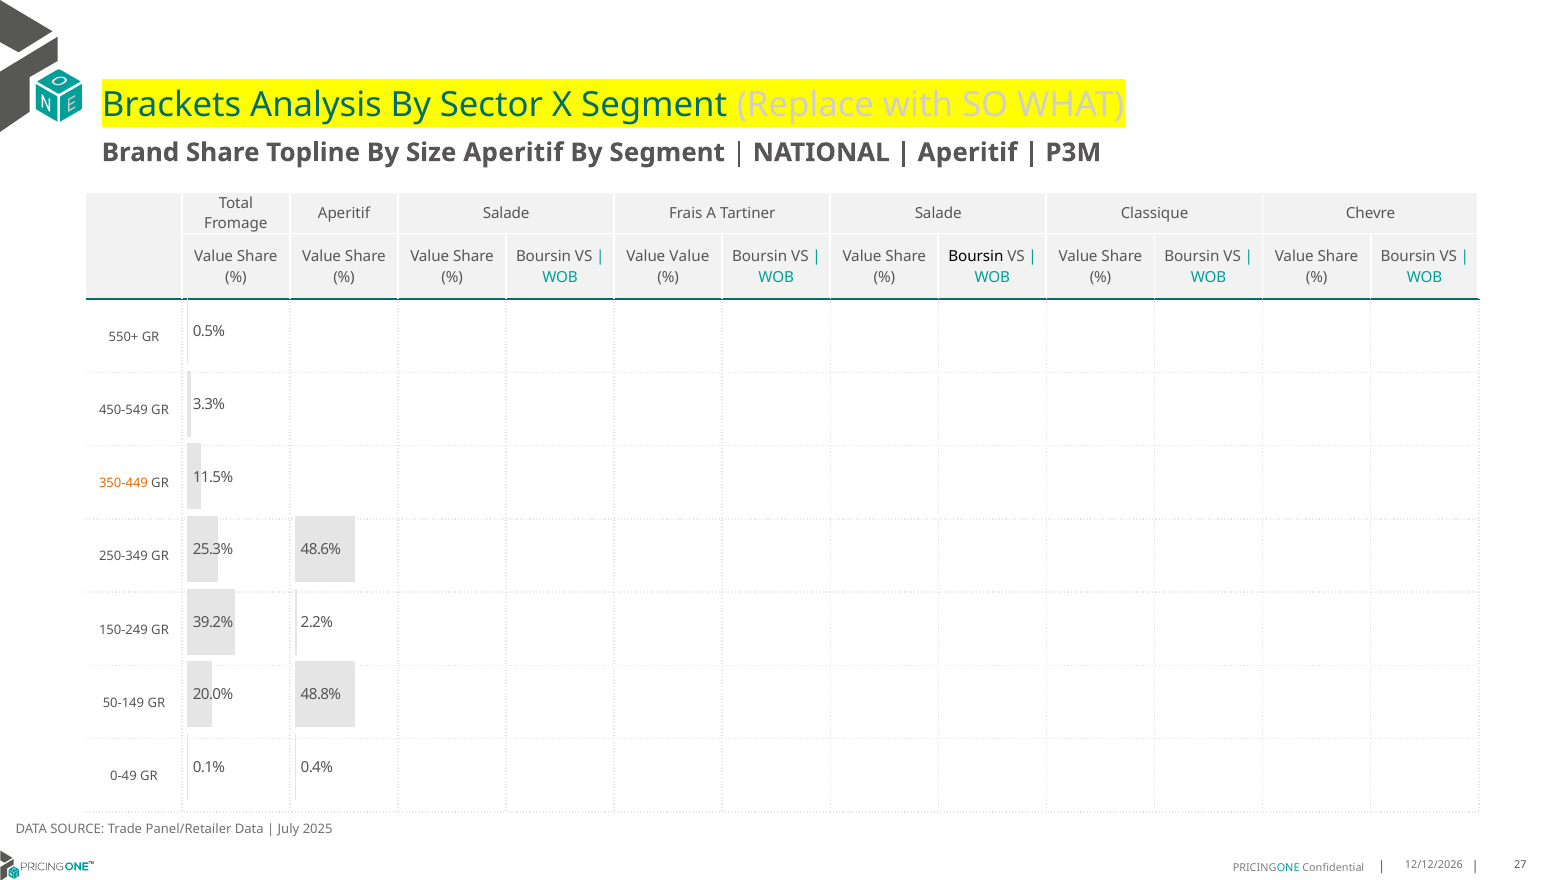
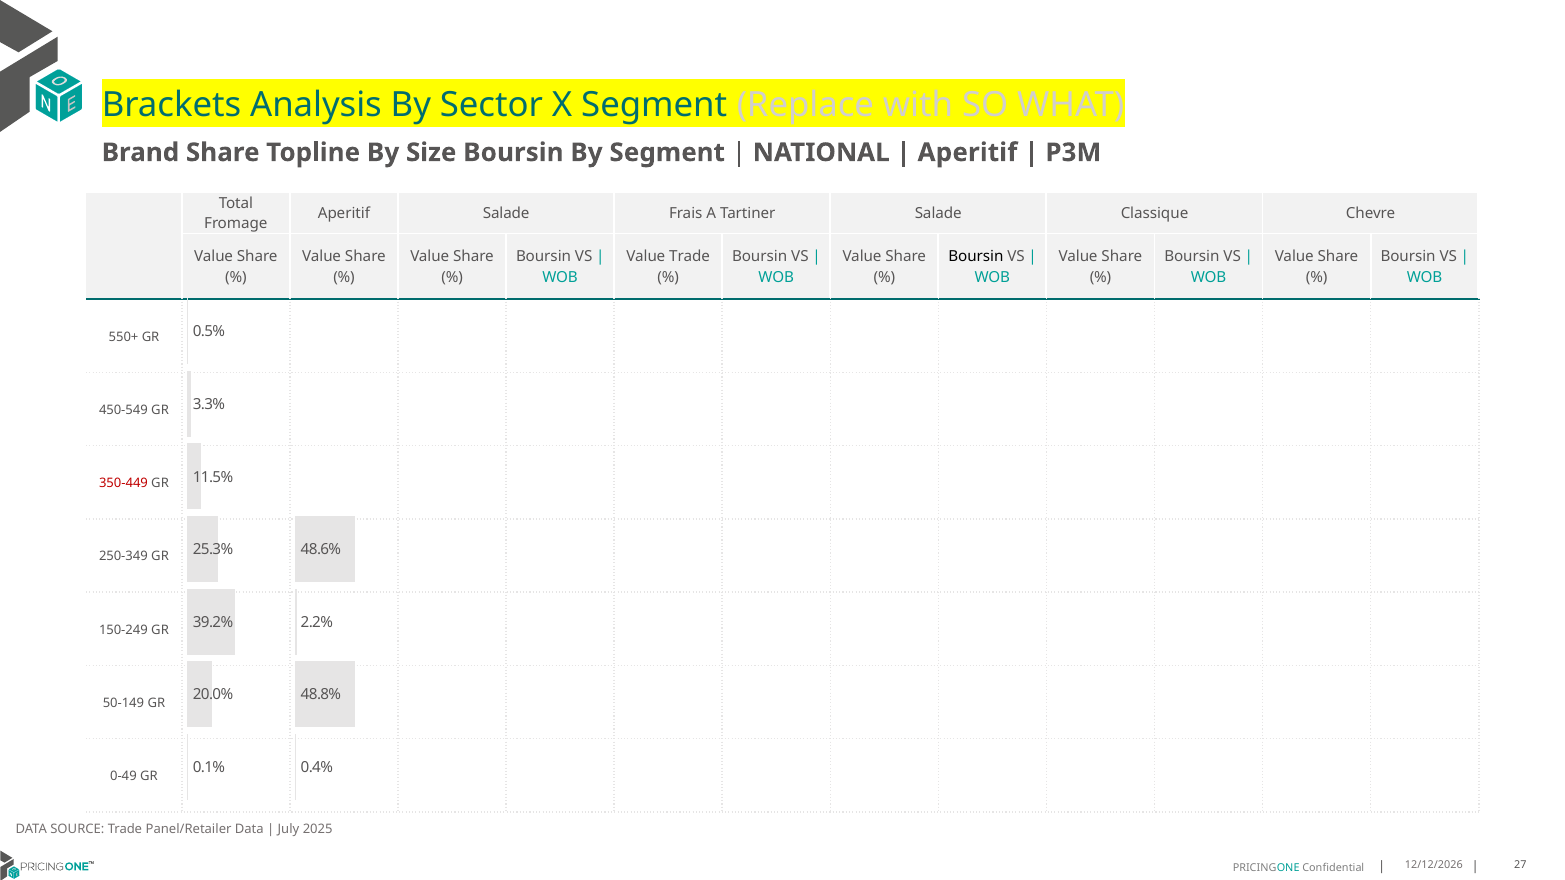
Size Aperitif: Aperitif -> Boursin
Value Value: Value -> Trade
350-449 colour: orange -> red
